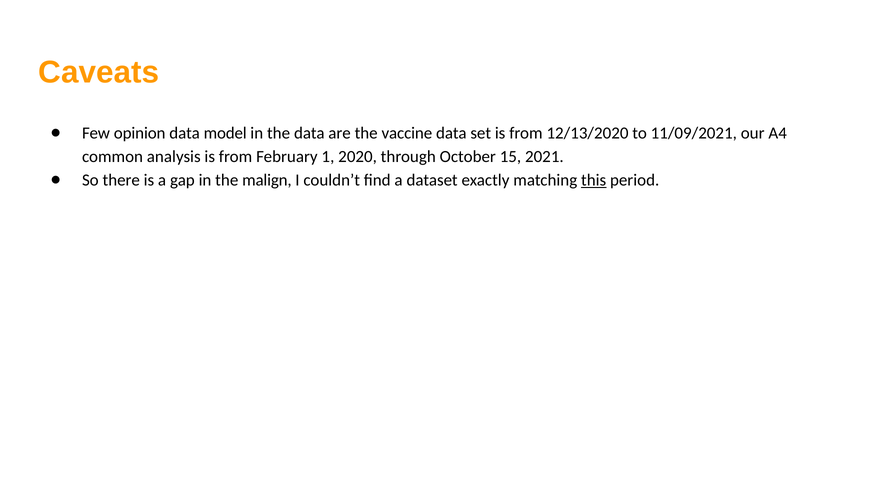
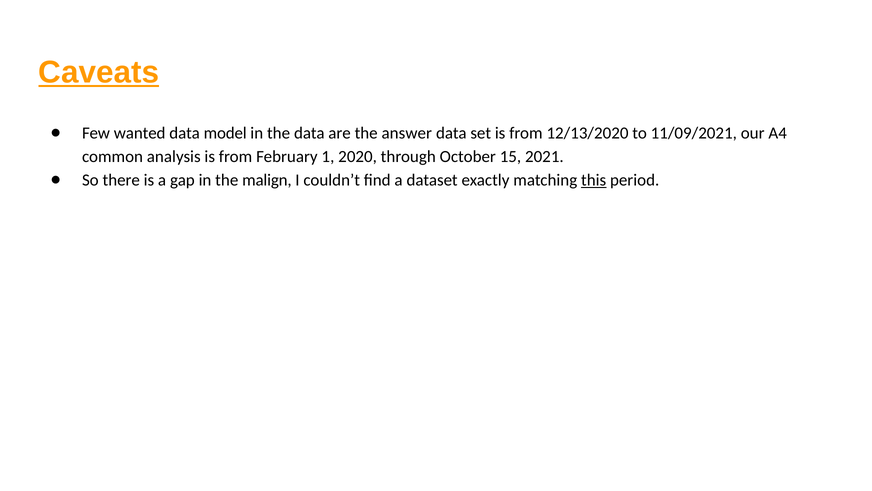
Caveats underline: none -> present
opinion: opinion -> wanted
vaccine: vaccine -> answer
